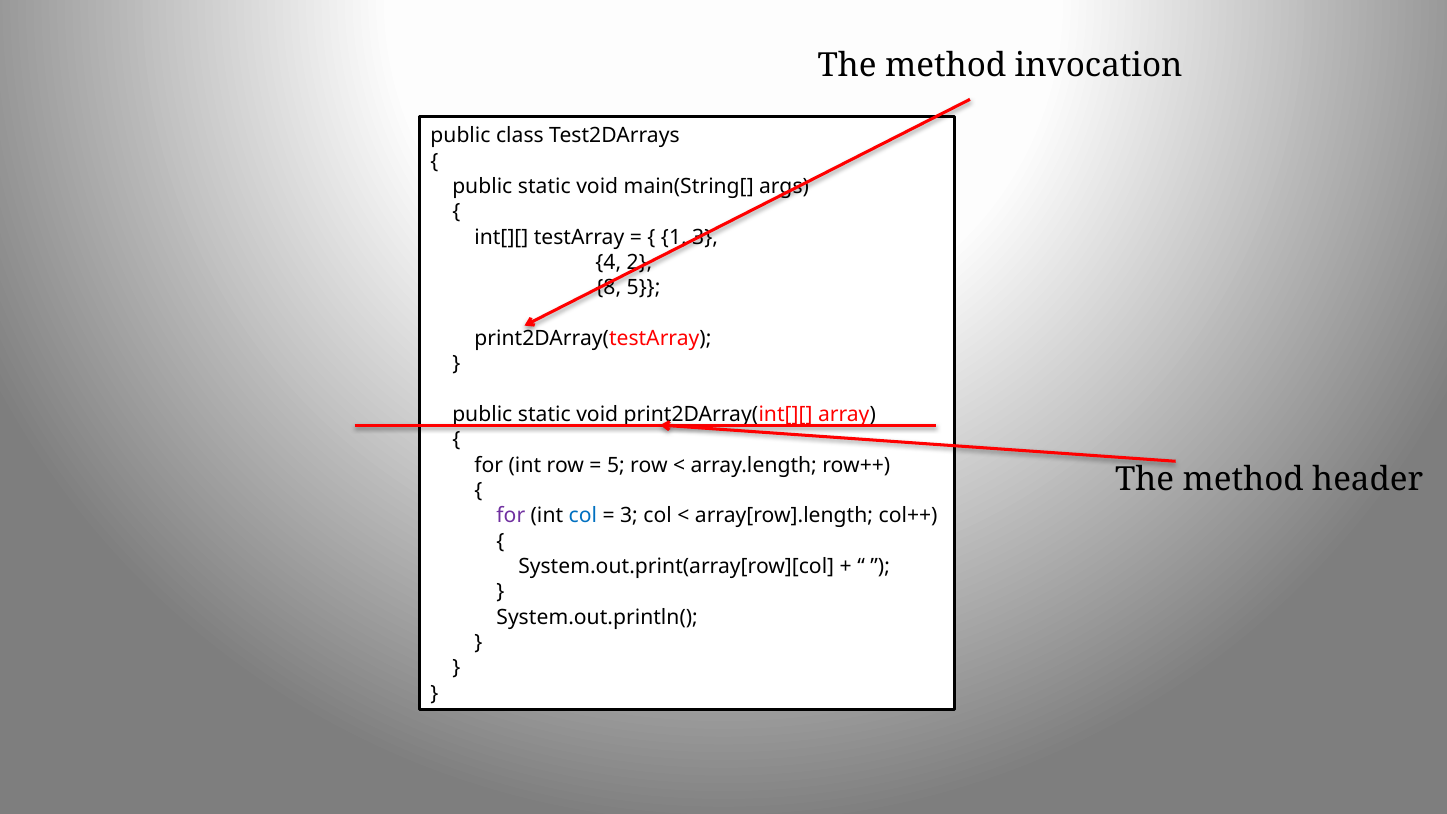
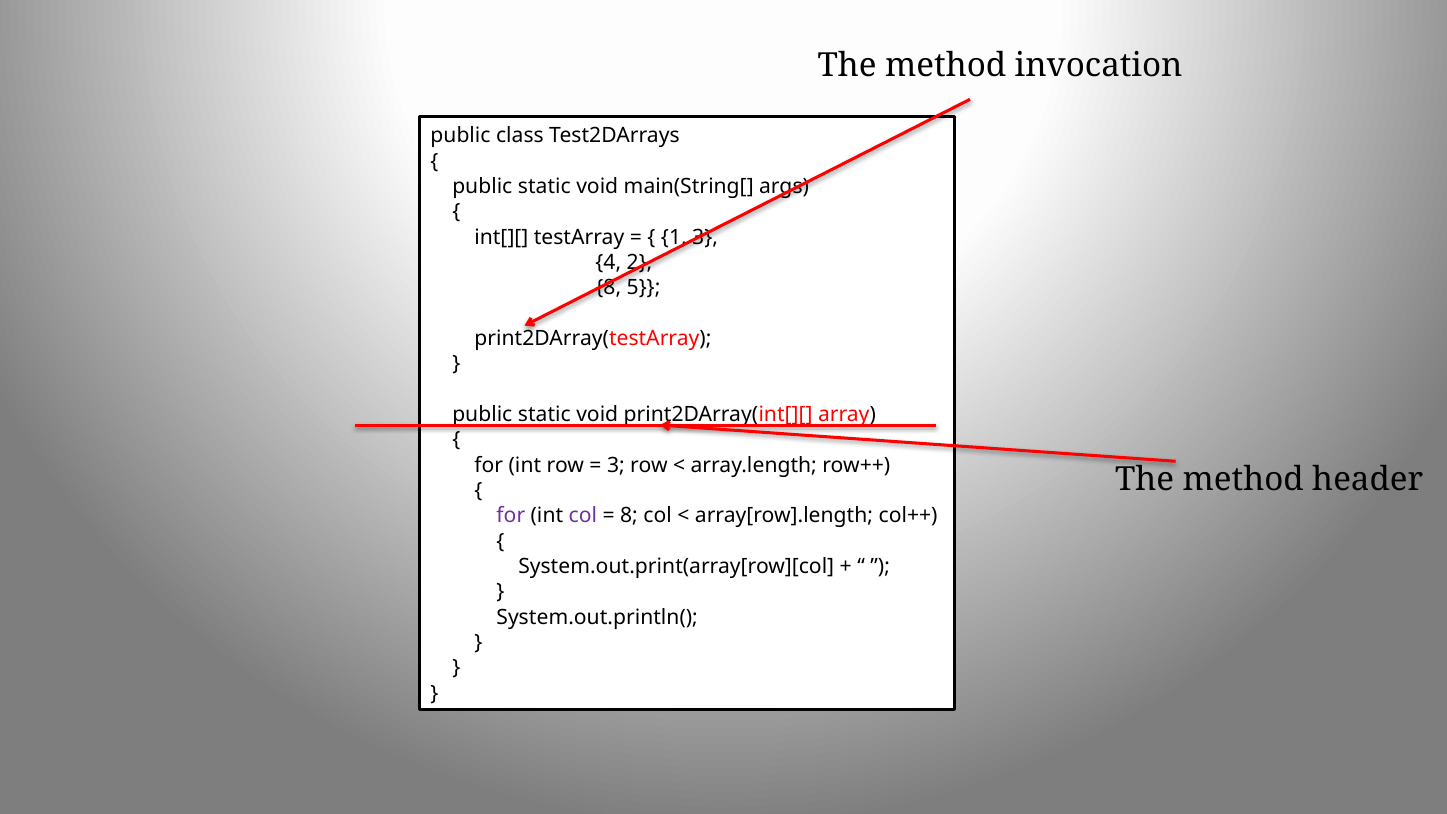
5 at (616, 465): 5 -> 3
col at (583, 516) colour: blue -> purple
3 at (629, 516): 3 -> 8
